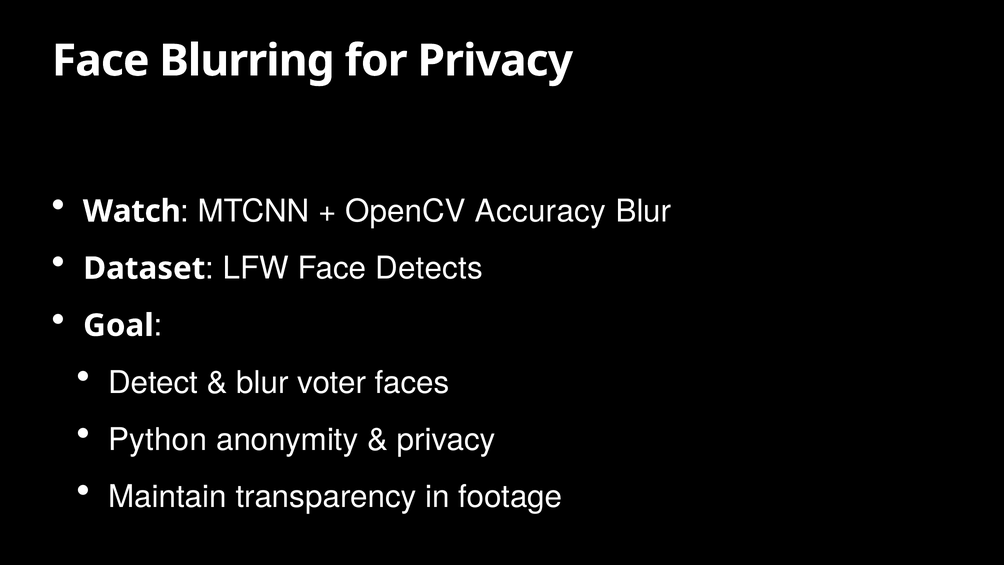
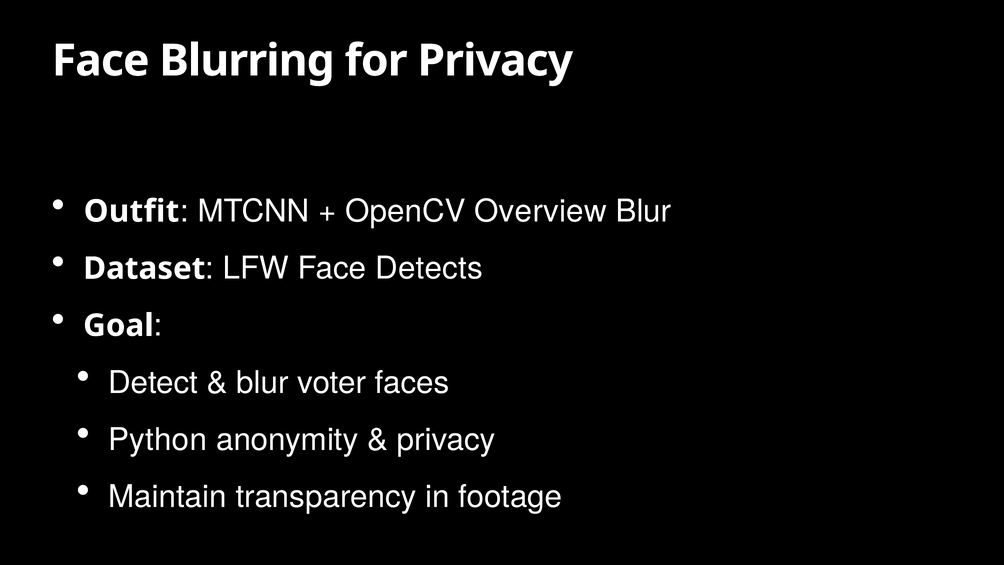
Watch: Watch -> Outfit
Accuracy: Accuracy -> Overview
